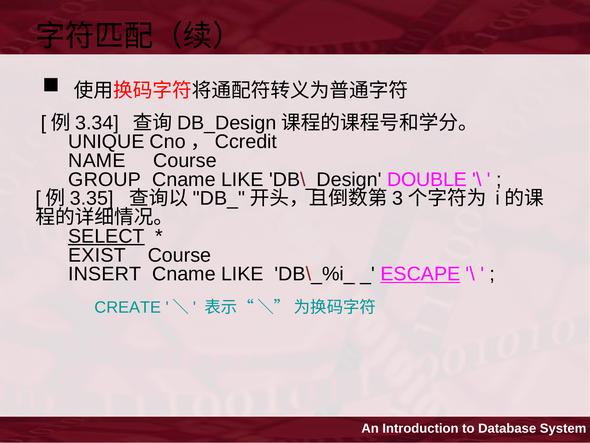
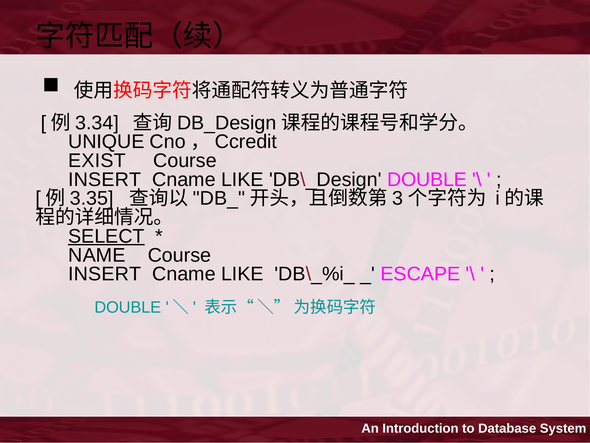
NAME: NAME -> EXIST
GROUP at (105, 179): GROUP -> INSERT
EXIST: EXIST -> NAME
ESCAPE underline: present -> none
CREATE at (128, 307): CREATE -> DOUBLE
